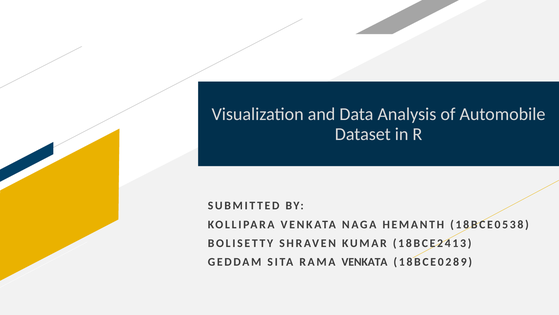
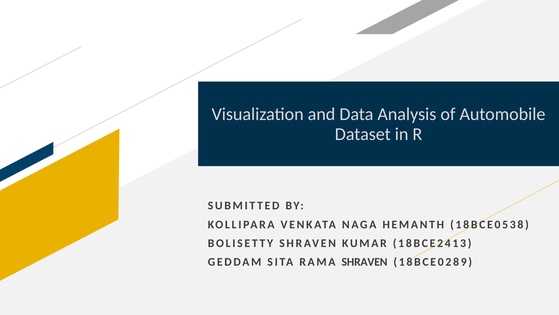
RAMA VENKATA: VENKATA -> SHRAVEN
